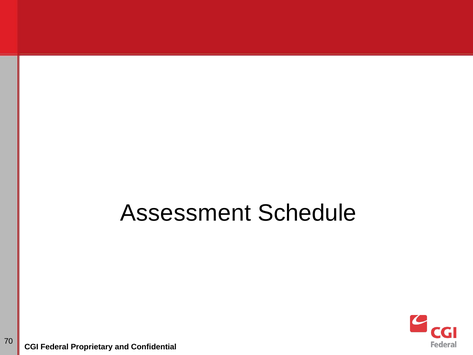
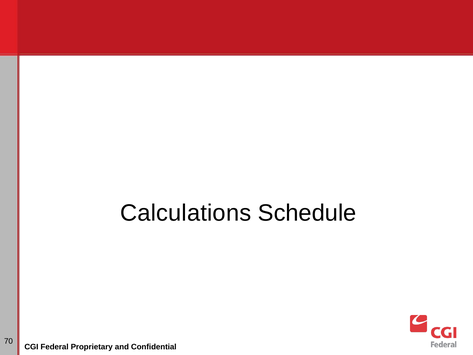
Assessment: Assessment -> Calculations
